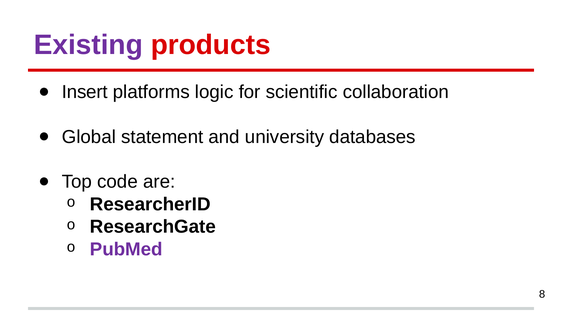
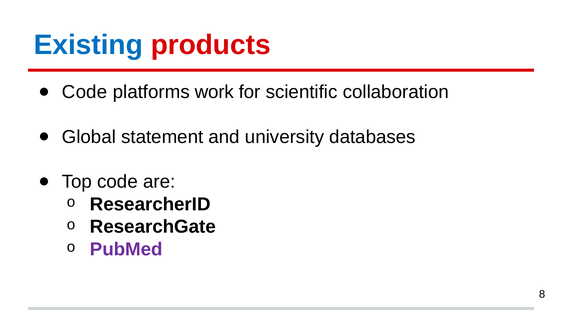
Existing colour: purple -> blue
Insert at (85, 92): Insert -> Code
logic: logic -> work
